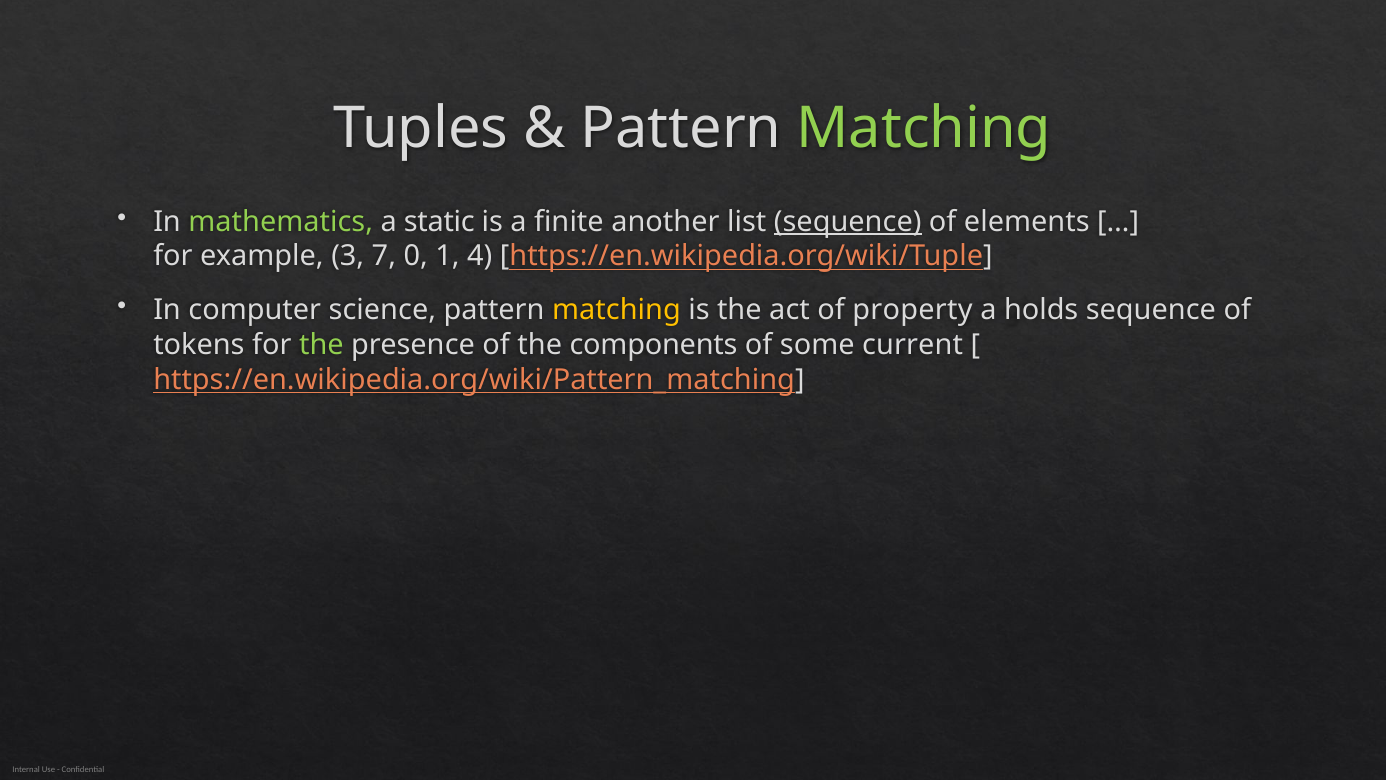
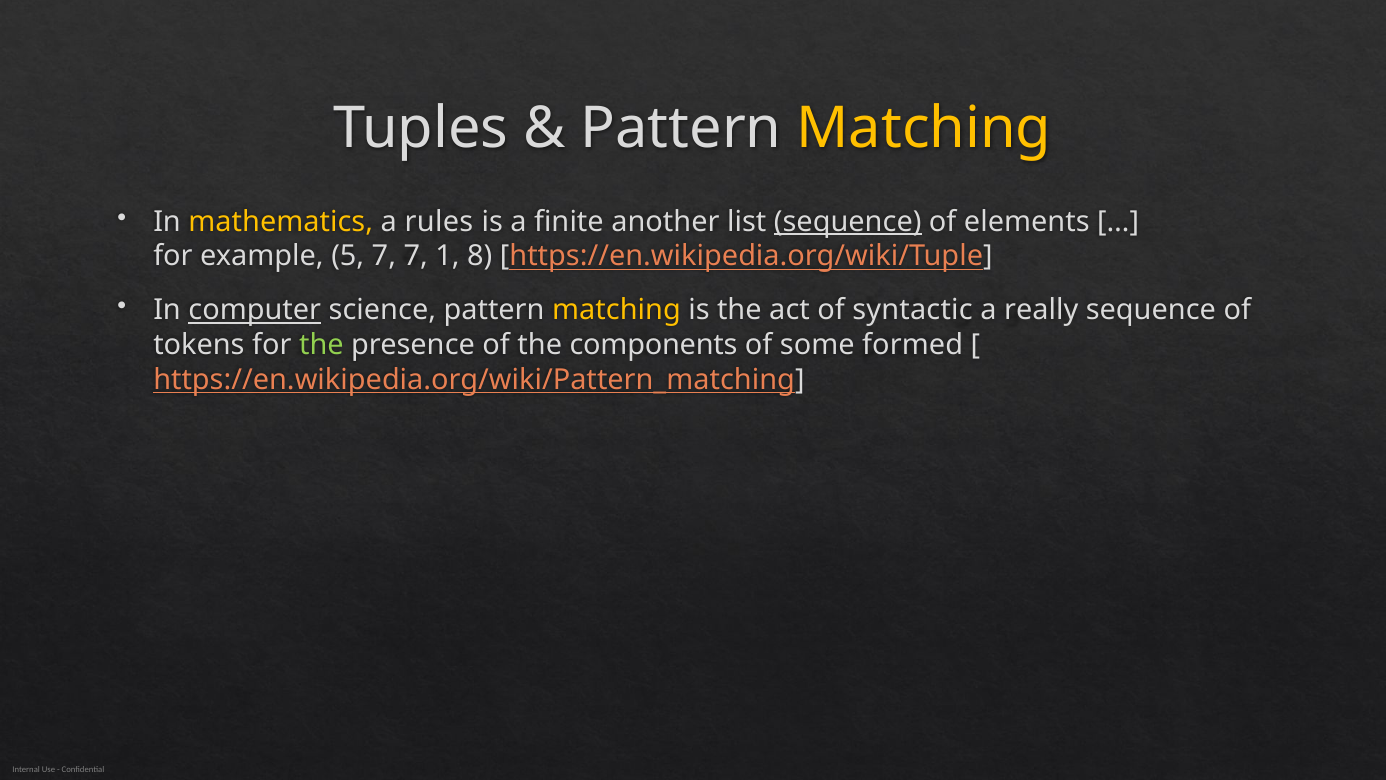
Matching at (924, 128) colour: light green -> yellow
mathematics colour: light green -> yellow
static: static -> rules
3: 3 -> 5
7 0: 0 -> 7
4: 4 -> 8
computer underline: none -> present
property: property -> syntactic
holds: holds -> really
current: current -> formed
